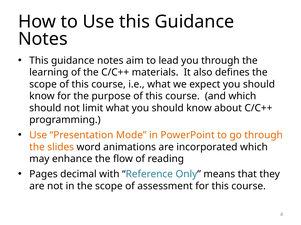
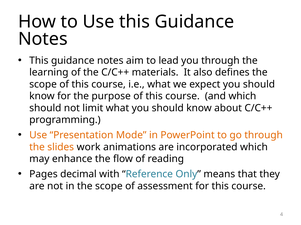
word: word -> work
